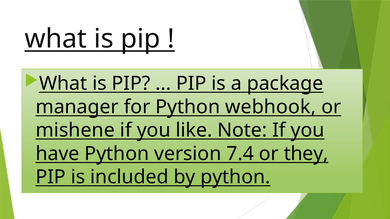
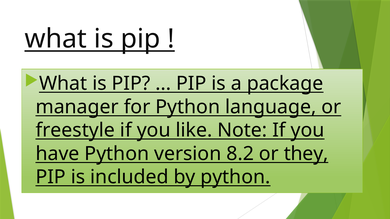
webhook: webhook -> language
mishene: mishene -> freestyle
7.4: 7.4 -> 8.2
